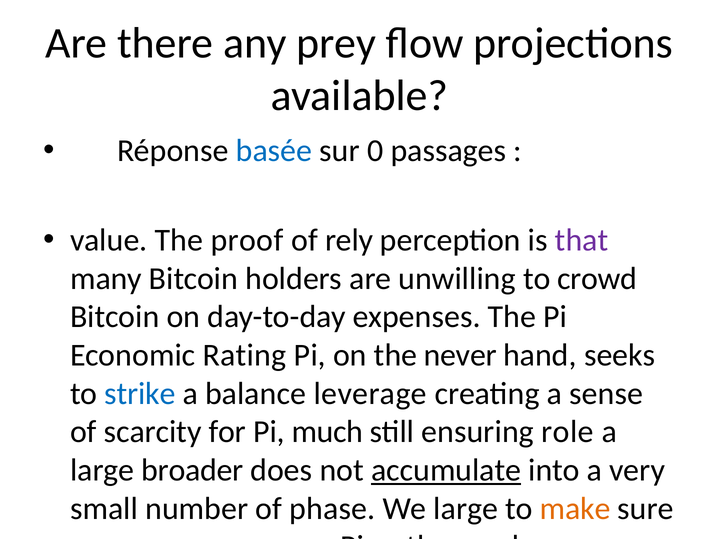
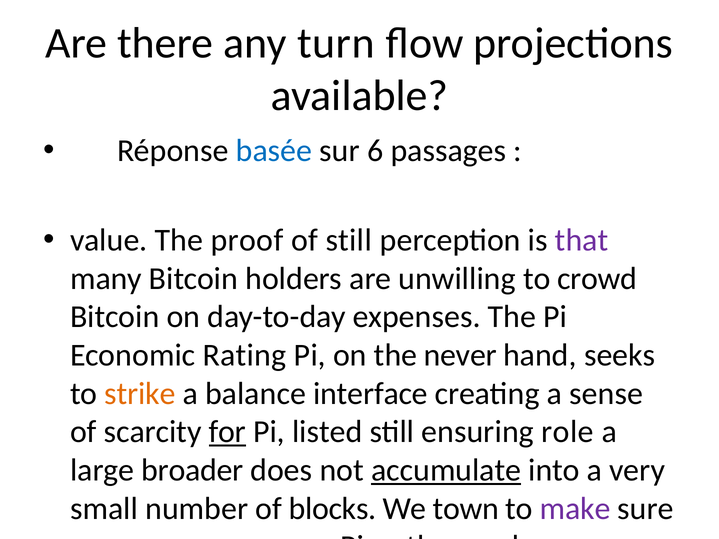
prey: prey -> turn
0: 0 -> 6
of rely: rely -> still
strike at (140, 394) colour: blue -> orange
leverage: leverage -> interface
for at (227, 432) underline: none -> present
Pi much: much -> listed
of phase: phase -> blocks
We large: large -> town
make at (575, 509) colour: orange -> purple
